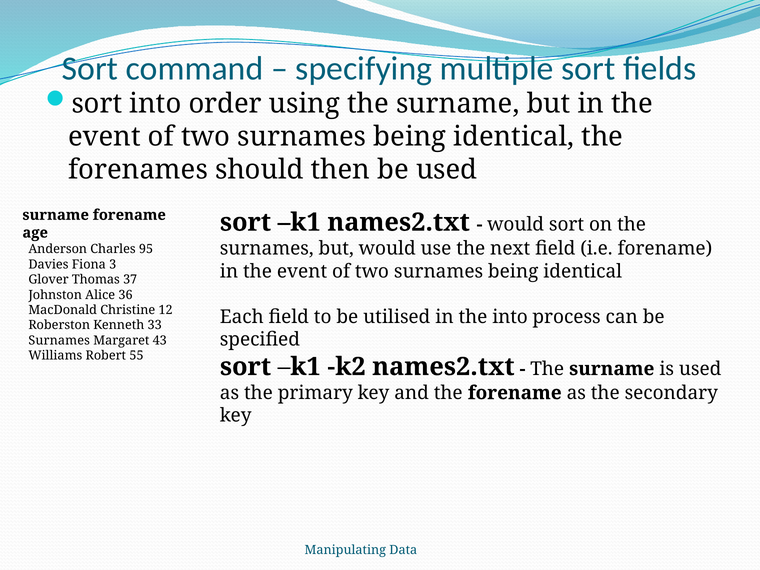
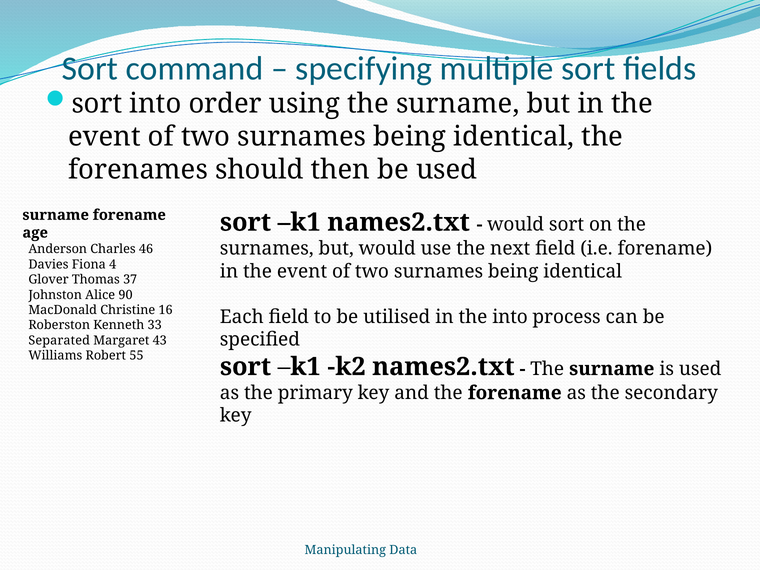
95: 95 -> 46
3: 3 -> 4
36: 36 -> 90
12: 12 -> 16
Surnames at (59, 341): Surnames -> Separated
